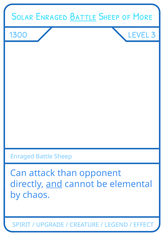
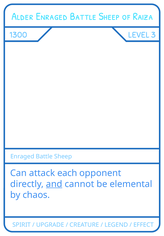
Solar: Solar -> Alder
Battle at (83, 16) underline: present -> none
More: More -> Raiza
than: than -> each
